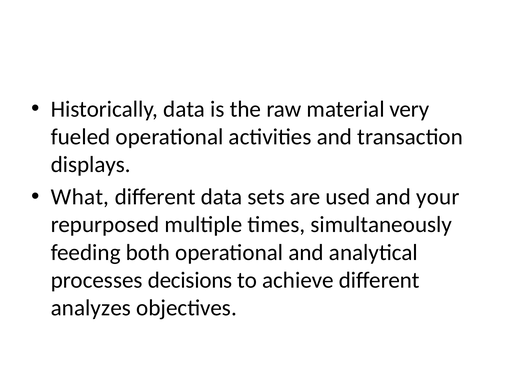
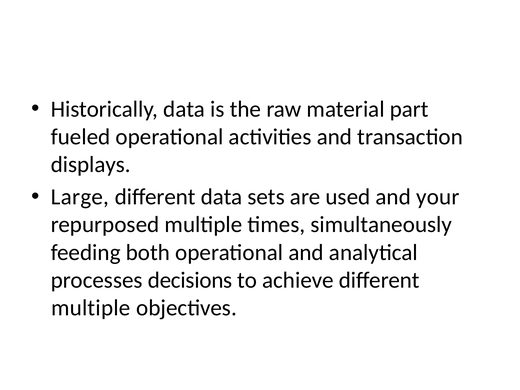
very: very -> part
What: What -> Large
analyzes at (91, 308): analyzes -> multiple
